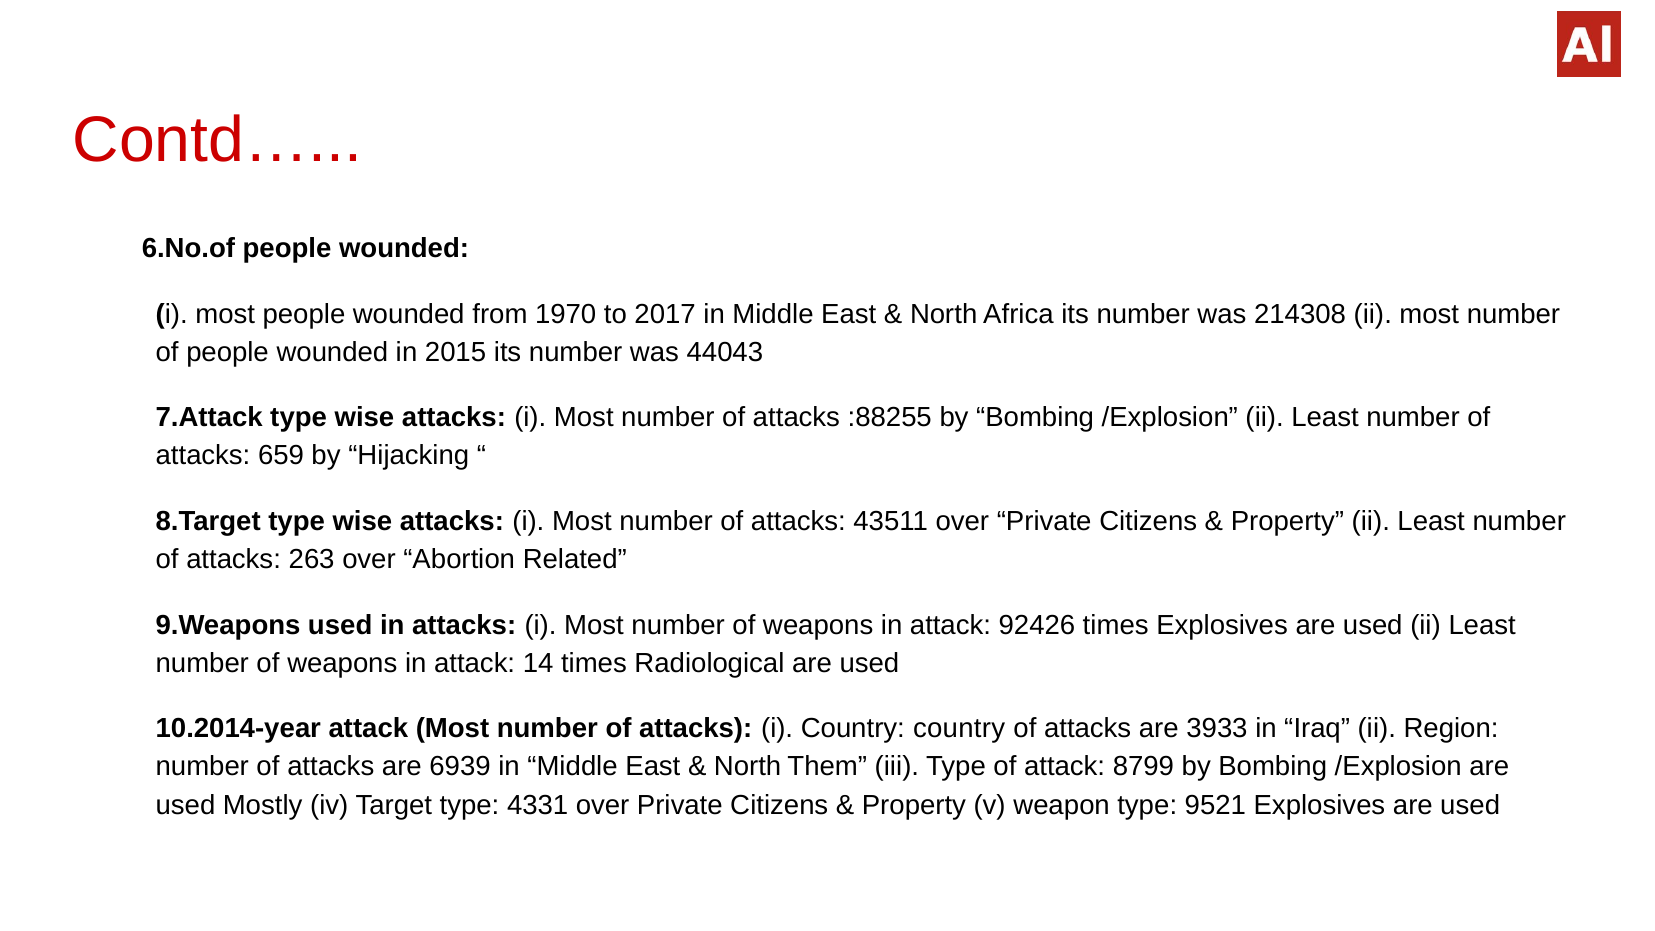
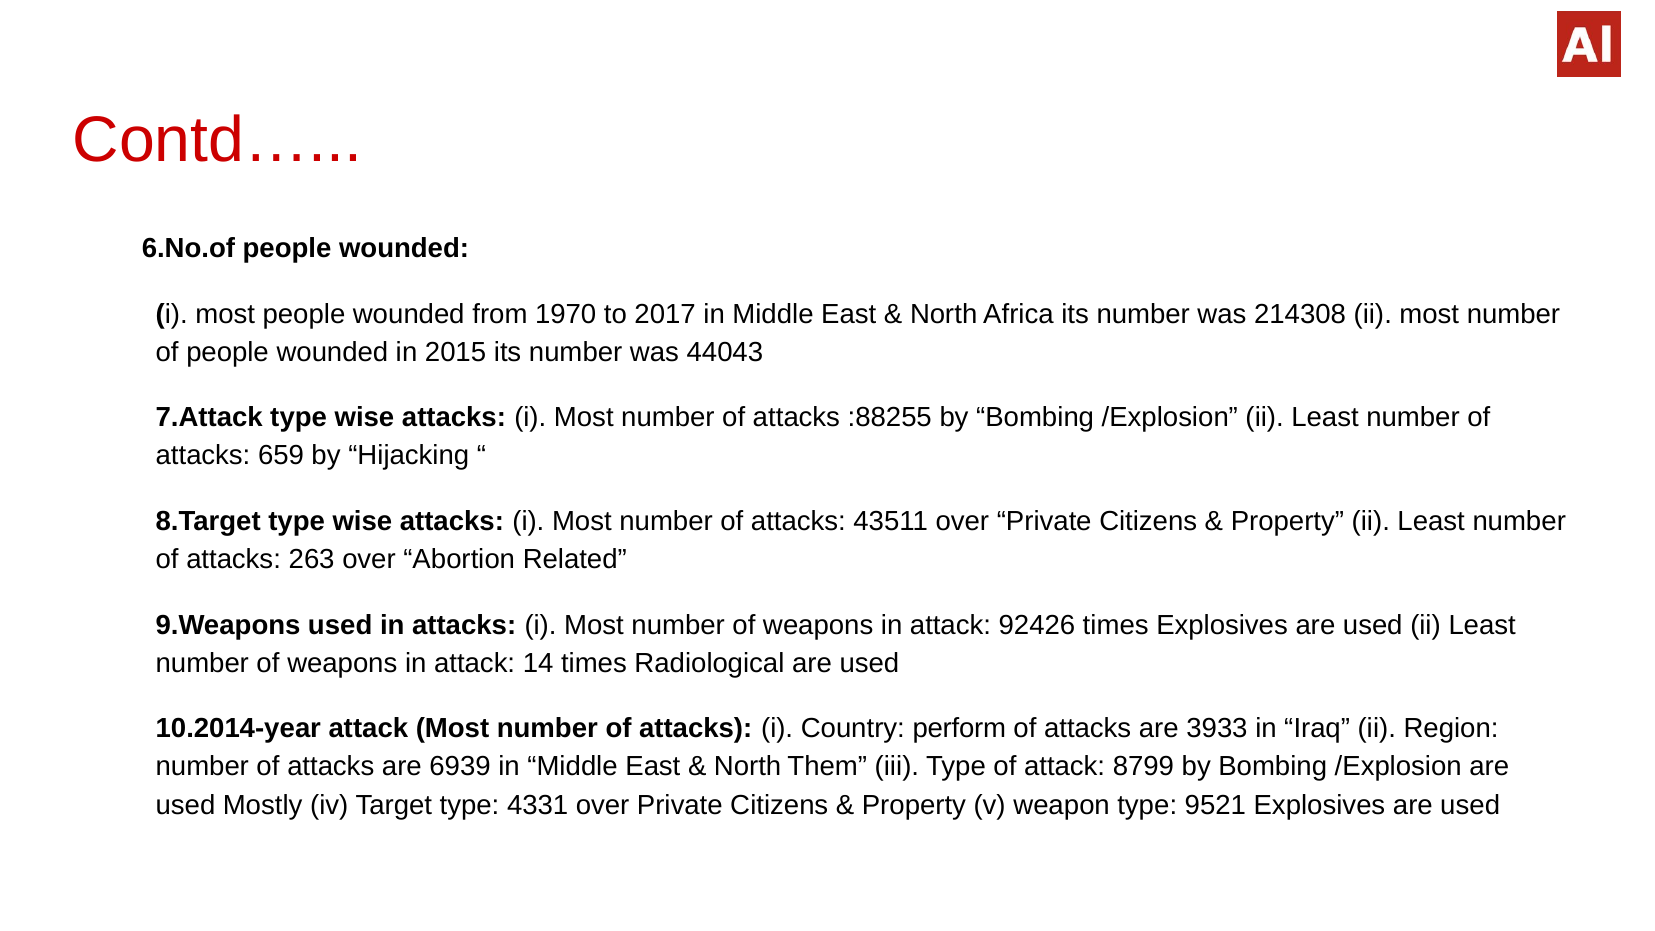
Country country: country -> perform
